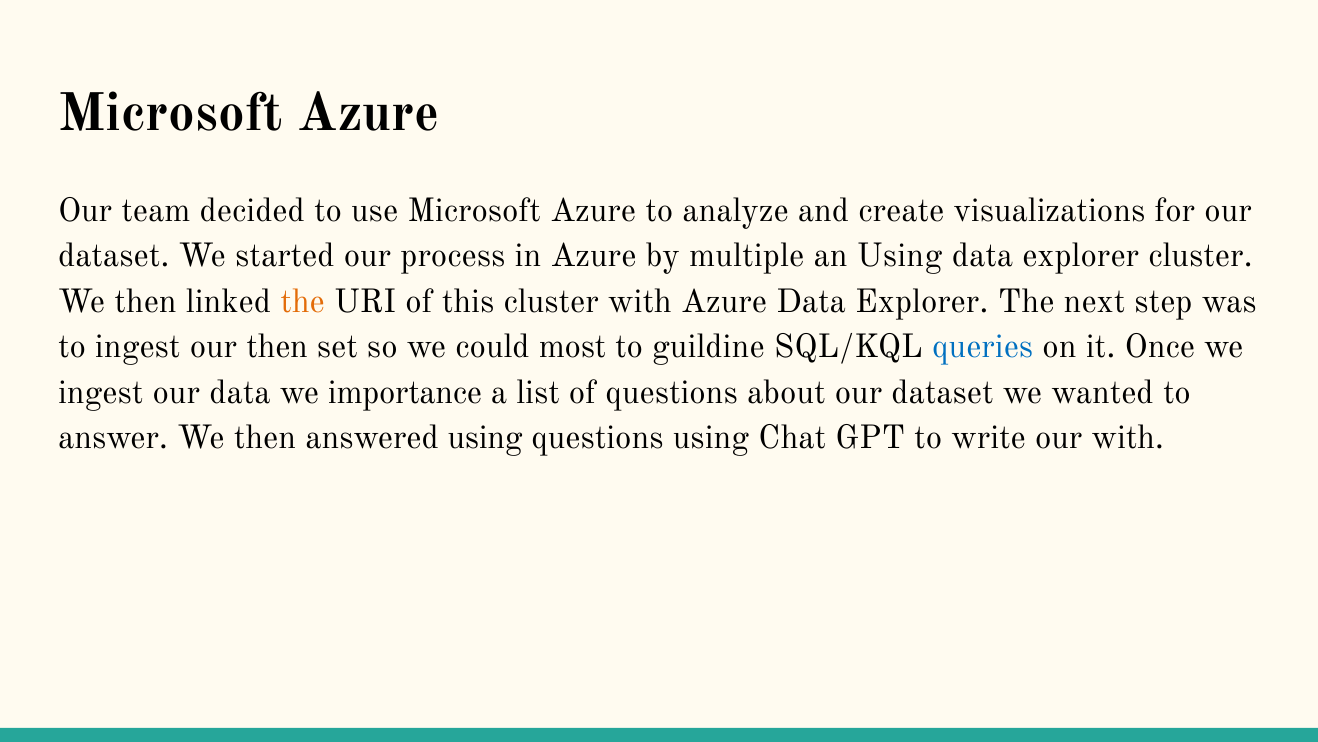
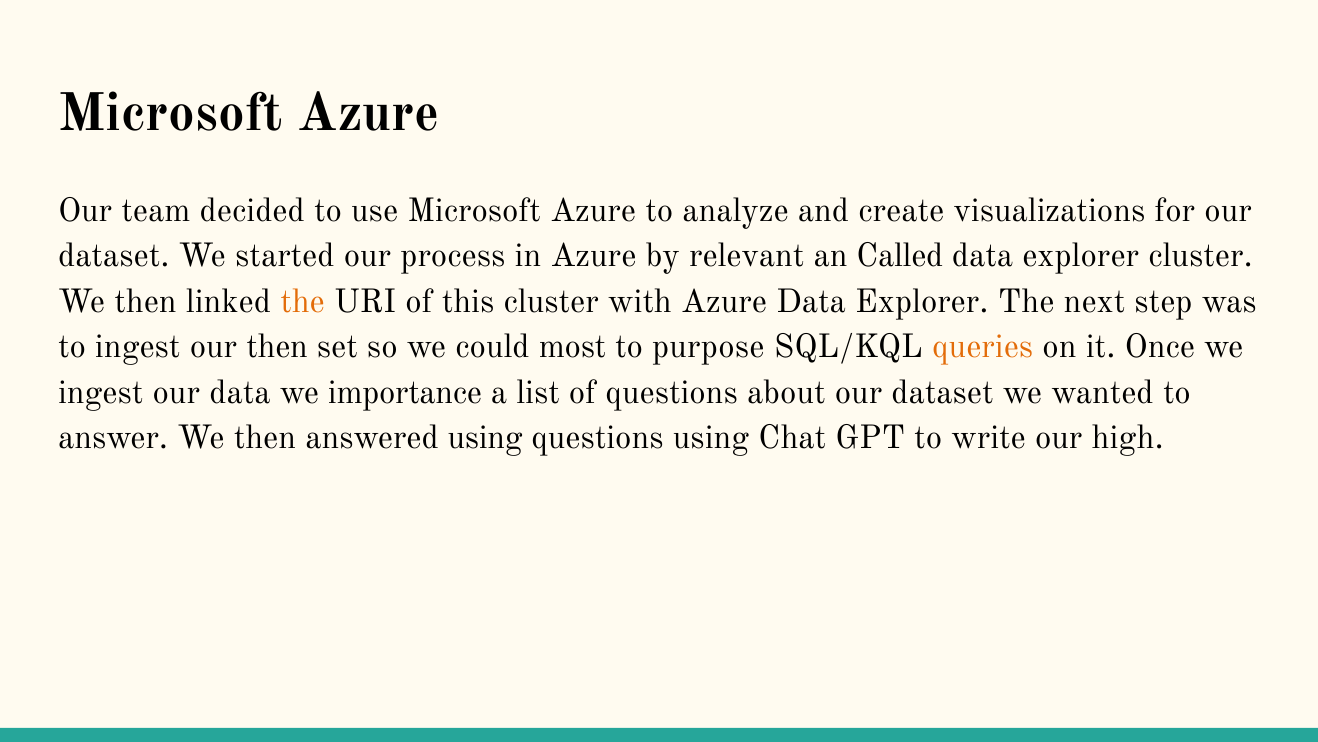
multiple: multiple -> relevant
an Using: Using -> Called
guildine: guildine -> purpose
queries colour: blue -> orange
our with: with -> high
